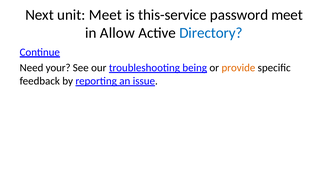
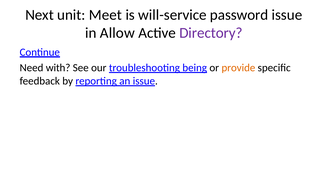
this-service: this-service -> will-service
password meet: meet -> issue
Directory colour: blue -> purple
your: your -> with
